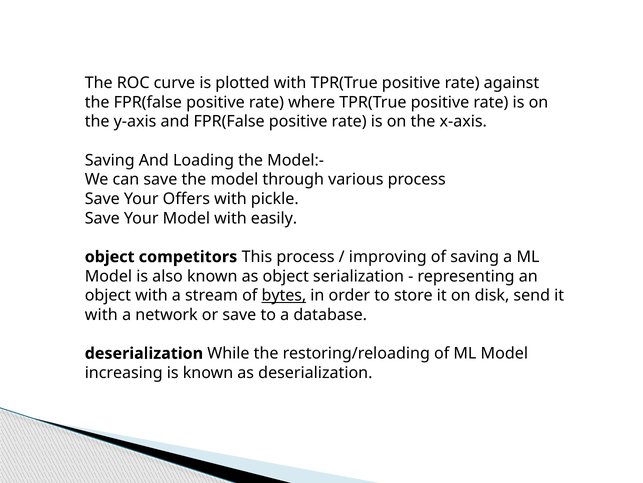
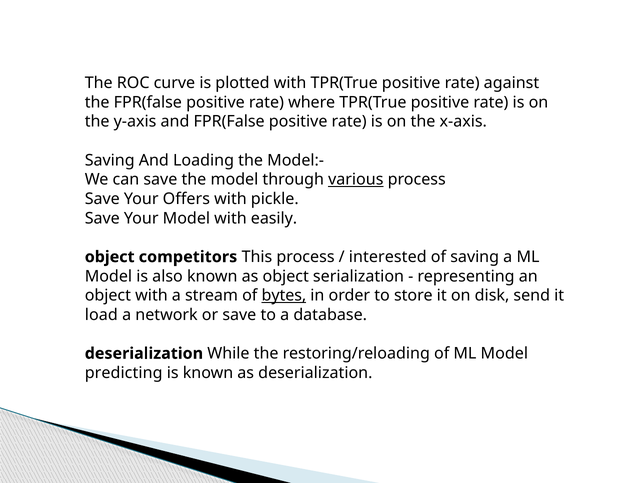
various underline: none -> present
improving: improving -> interested
with at (101, 314): with -> load
increasing: increasing -> predicting
